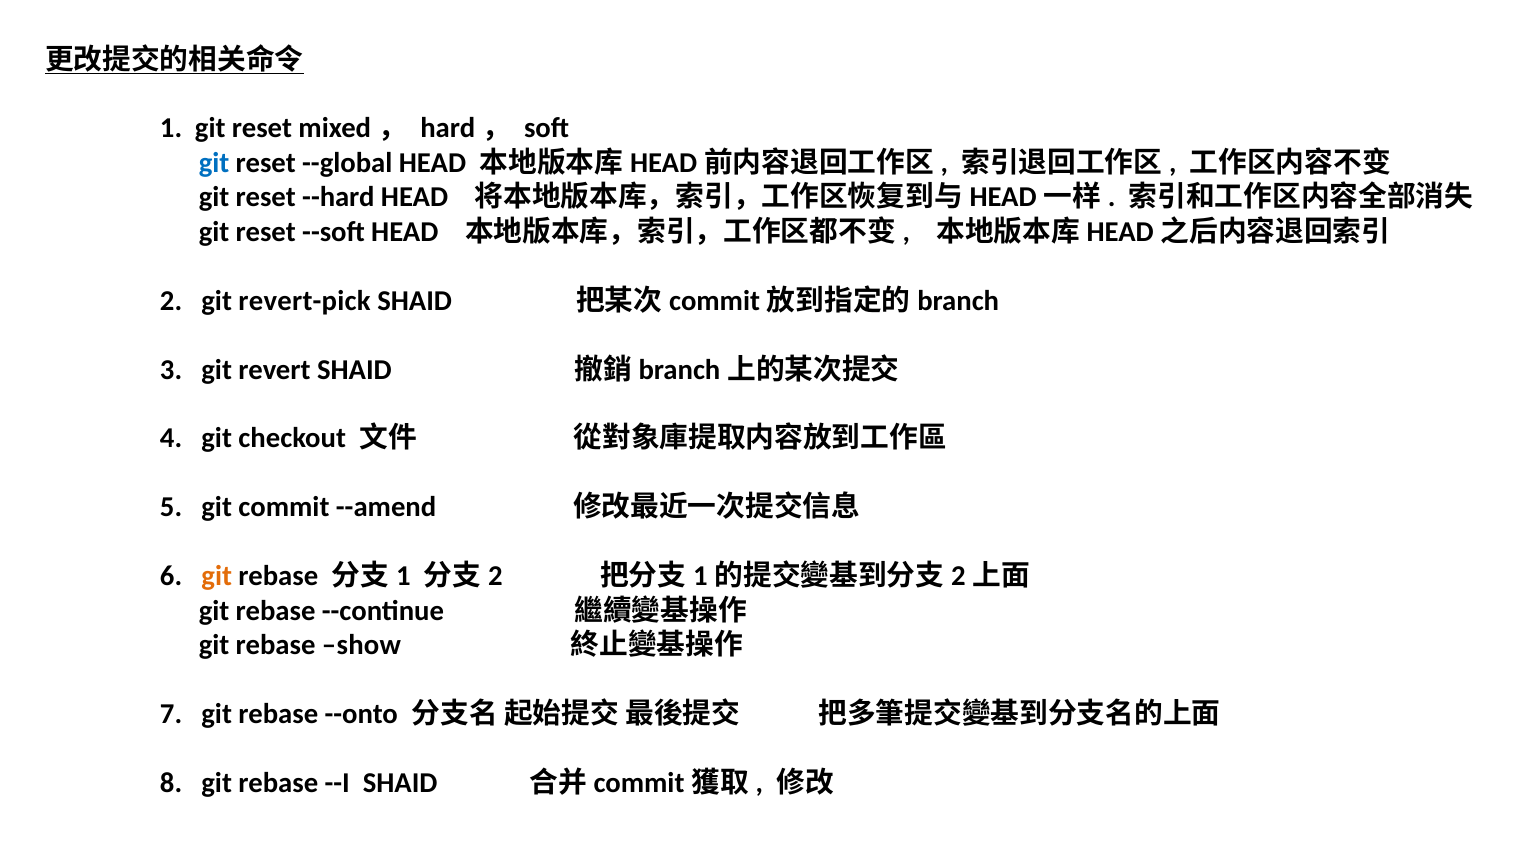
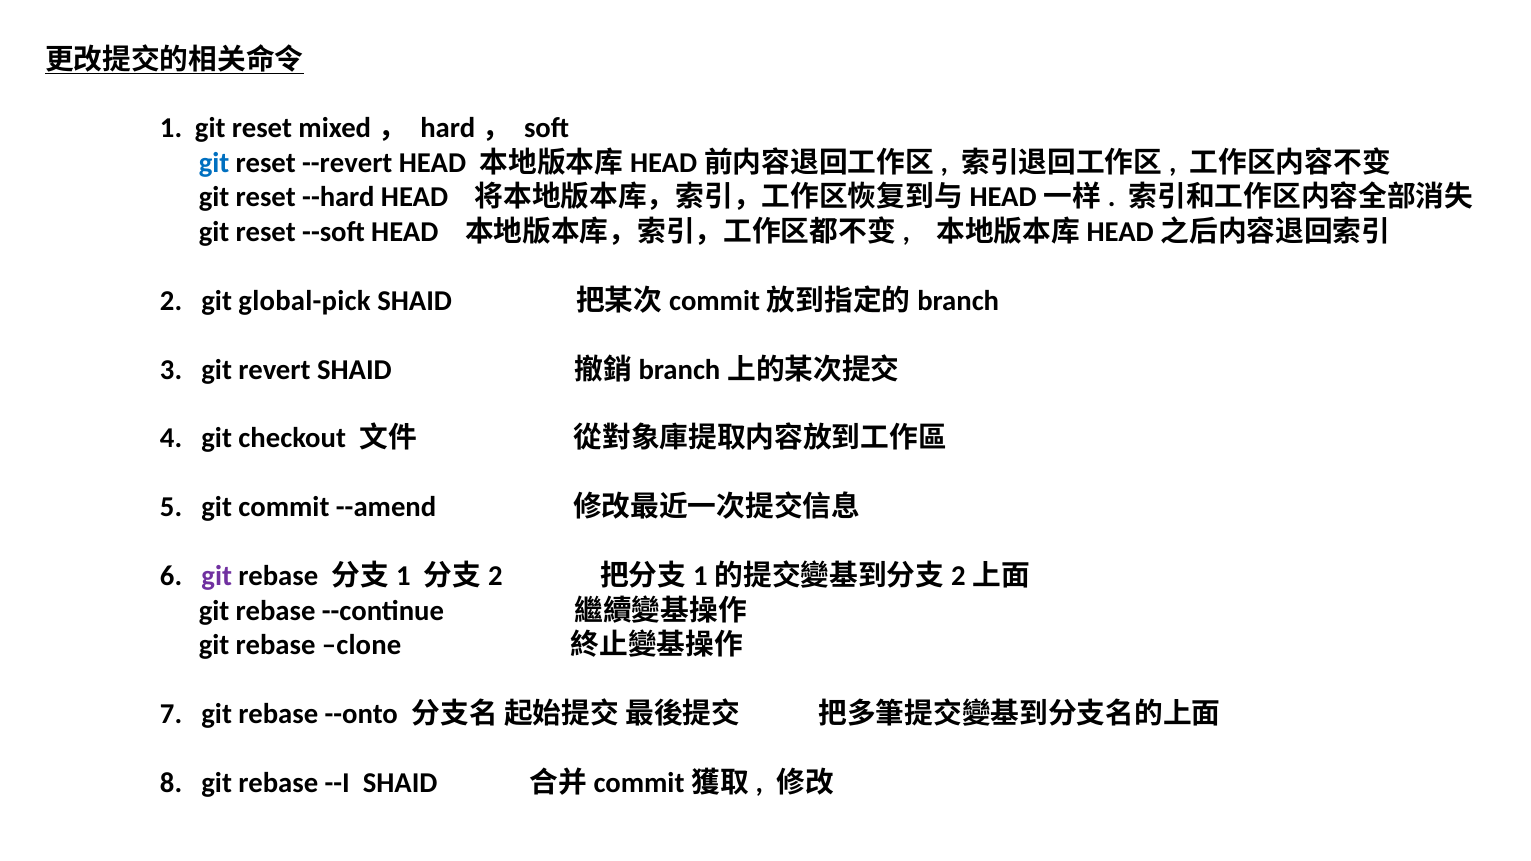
--global: --global -> --revert
revert-pick: revert-pick -> global-pick
git at (217, 576) colour: orange -> purple
show: show -> clone
